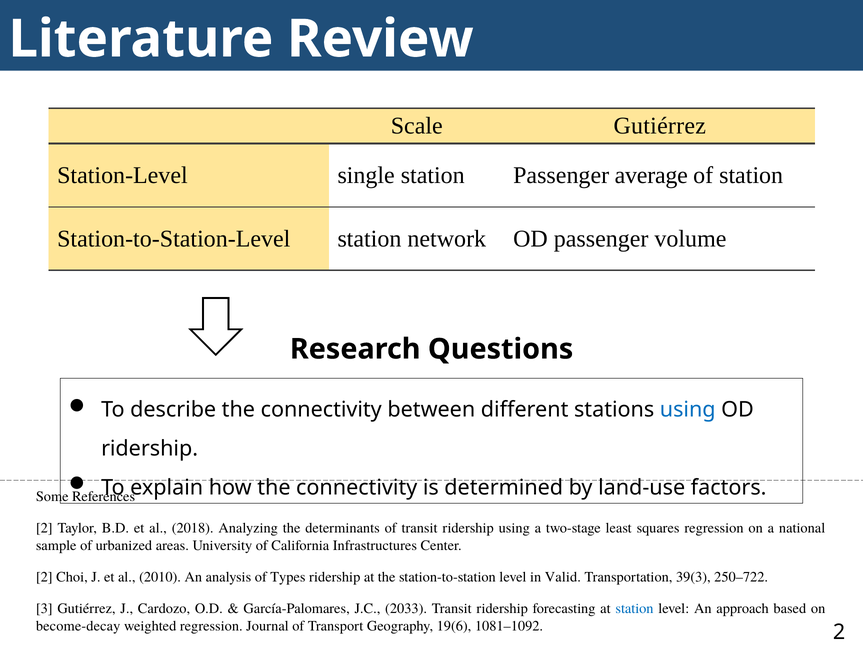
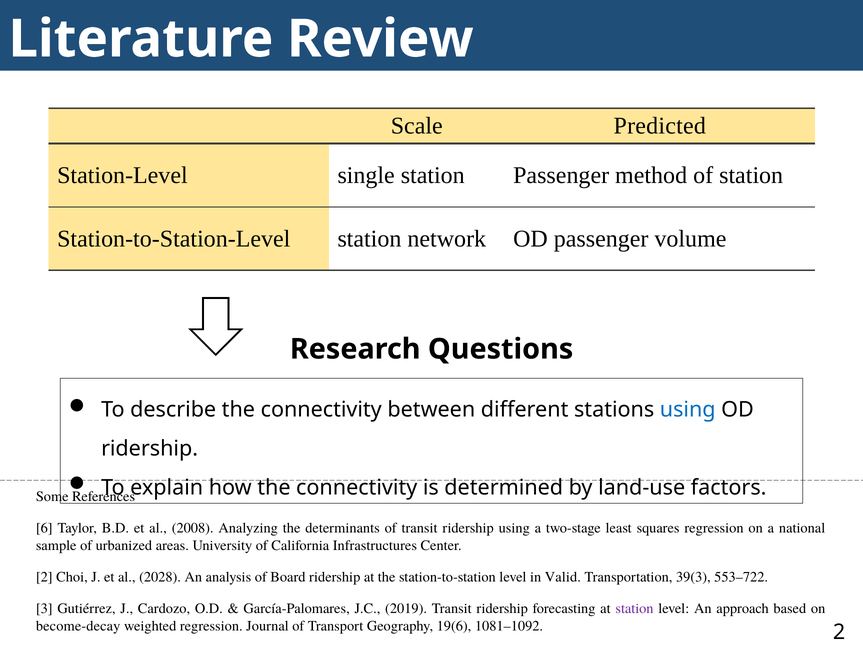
Scale Gutiérrez: Gutiérrez -> Predicted
average: average -> method
2 at (44, 528): 2 -> 6
2018: 2018 -> 2008
2010: 2010 -> 2028
Types: Types -> Board
250–722: 250–722 -> 553–722
2033: 2033 -> 2019
station at (635, 609) colour: blue -> purple
